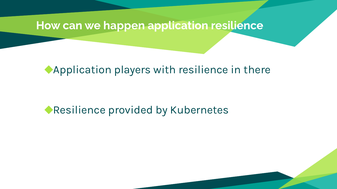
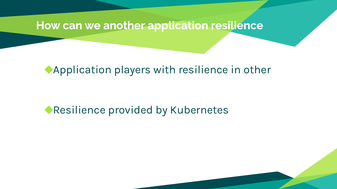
happen: happen -> another
there: there -> other
